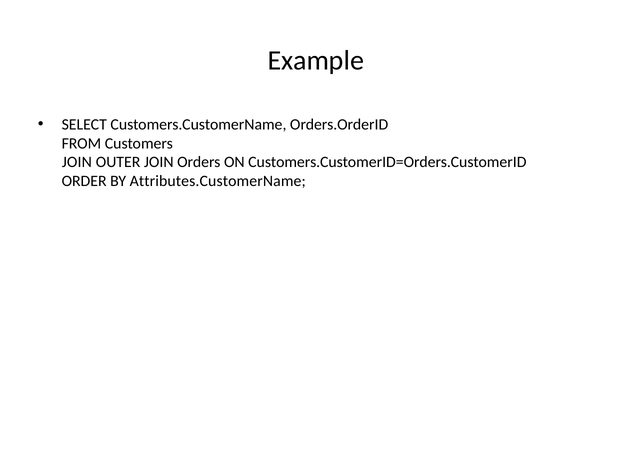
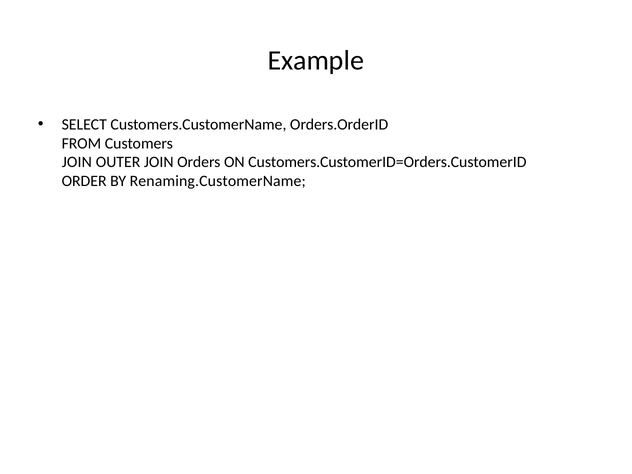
Attributes.CustomerName: Attributes.CustomerName -> Renaming.CustomerName
